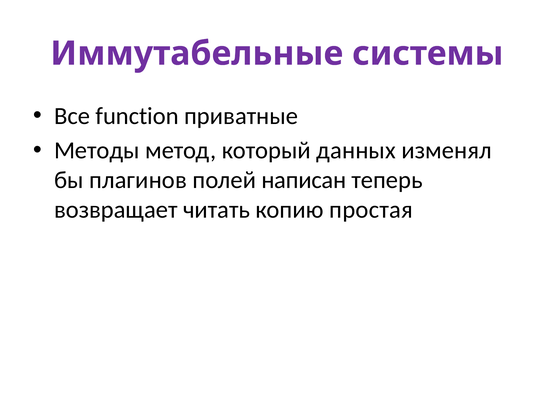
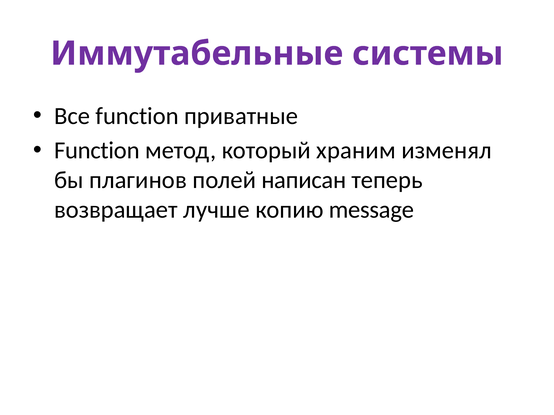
Методы at (97, 151): Методы -> Function
данных: данных -> храним
читать: читать -> лучше
простая: простая -> message
